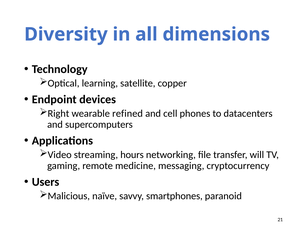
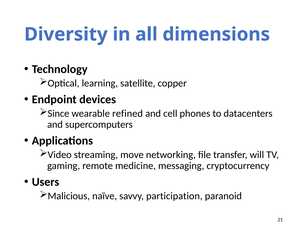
Right: Right -> Since
hours: hours -> move
smartphones: smartphones -> participation
